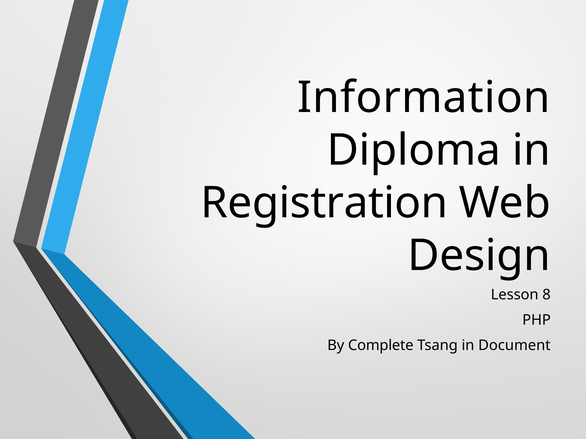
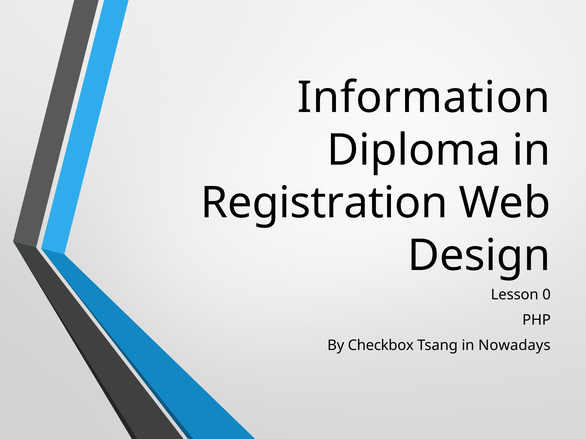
8: 8 -> 0
Complete: Complete -> Checkbox
Document: Document -> Nowadays
